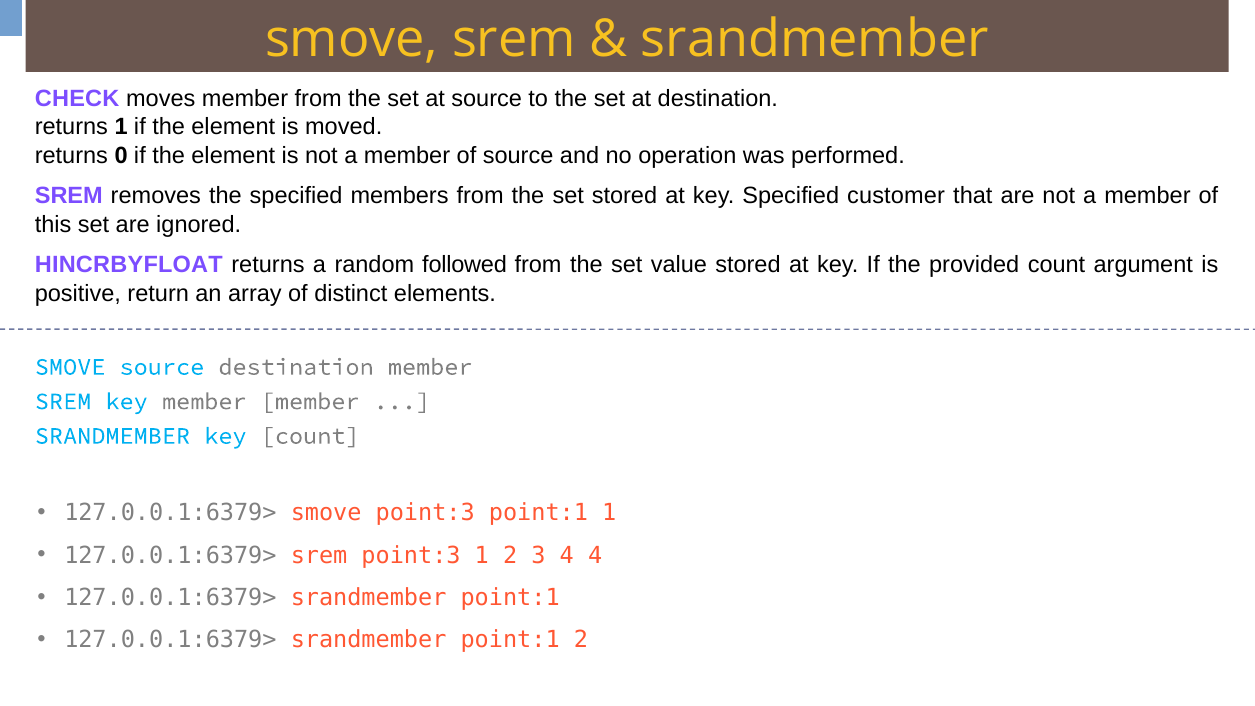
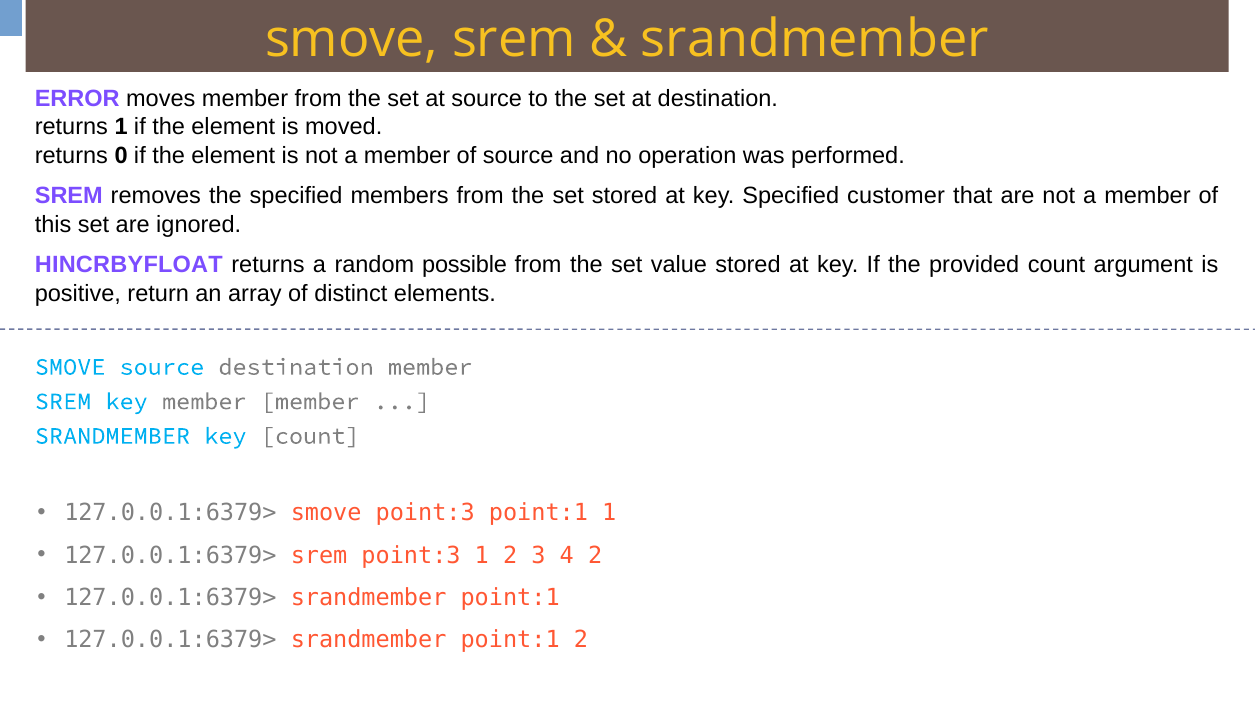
CHECK: CHECK -> ERROR
followed: followed -> possible
4 4: 4 -> 2
